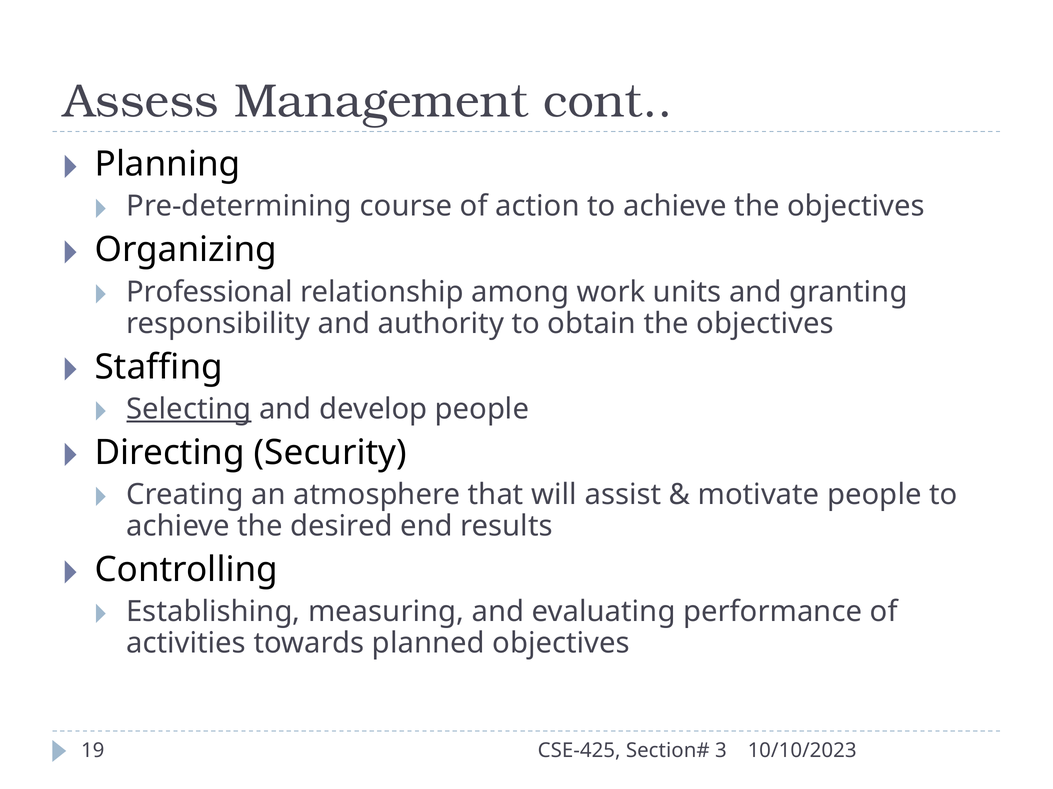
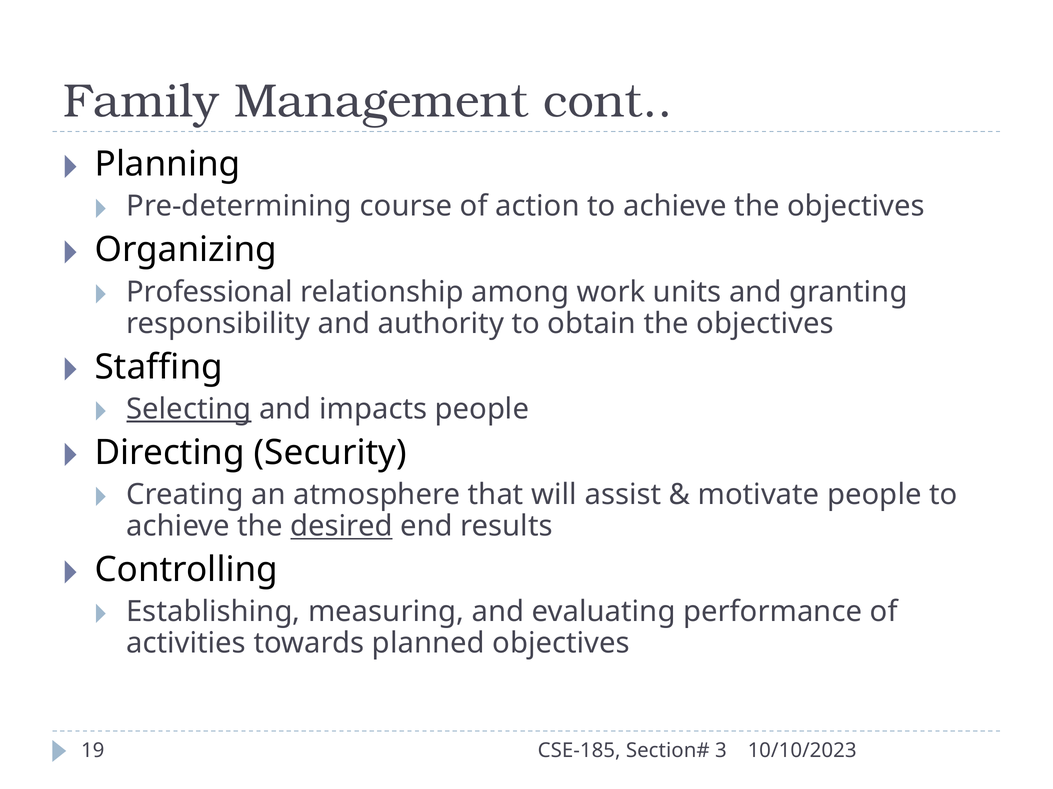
Assess: Assess -> Family
develop: develop -> impacts
desired underline: none -> present
CSE-425: CSE-425 -> CSE-185
